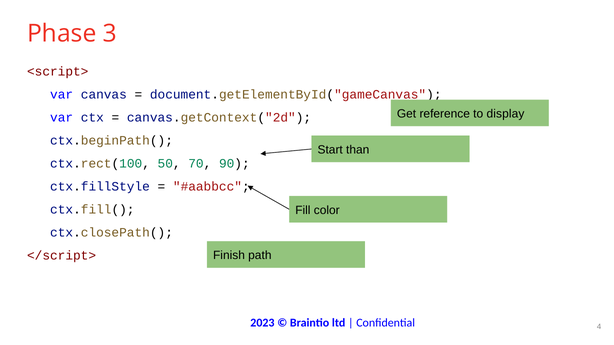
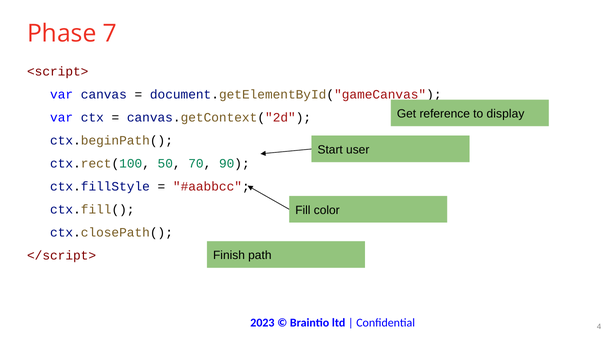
3: 3 -> 7
than: than -> user
